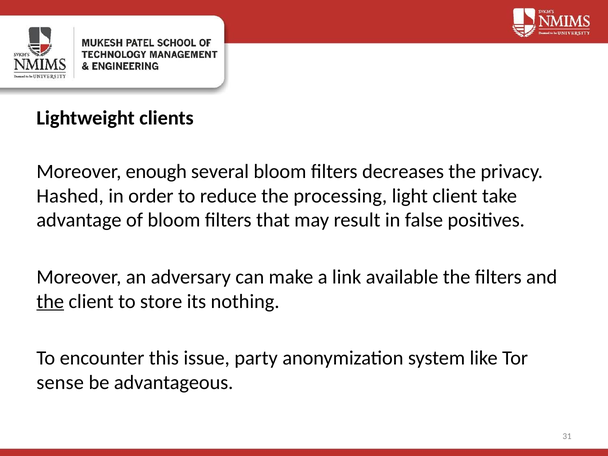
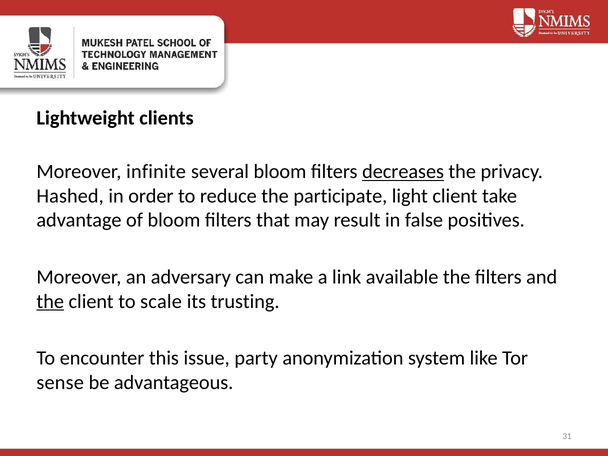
enough: enough -> infinite
decreases underline: none -> present
processing: processing -> participate
store: store -> scale
nothing: nothing -> trusting
